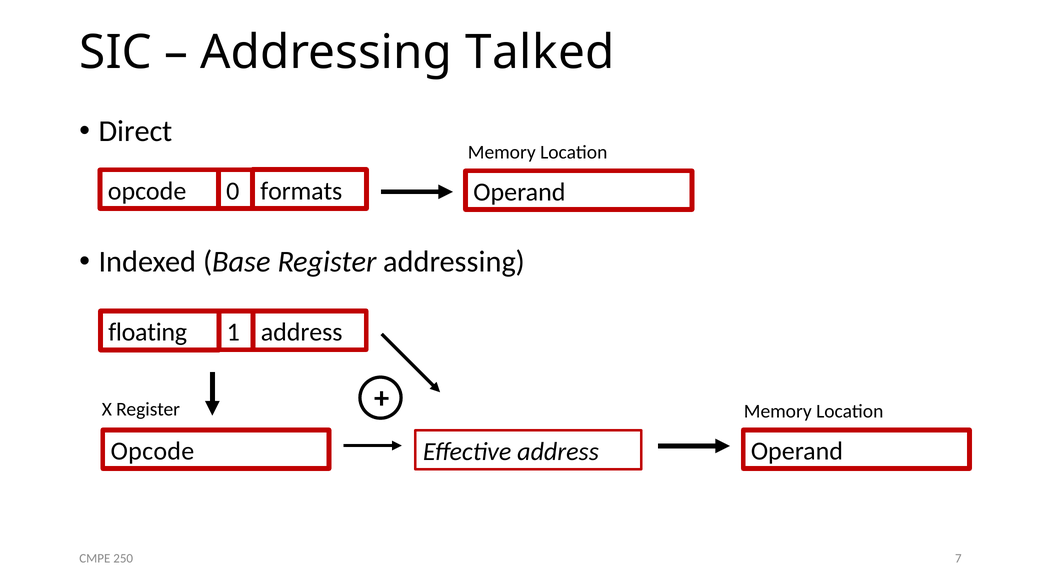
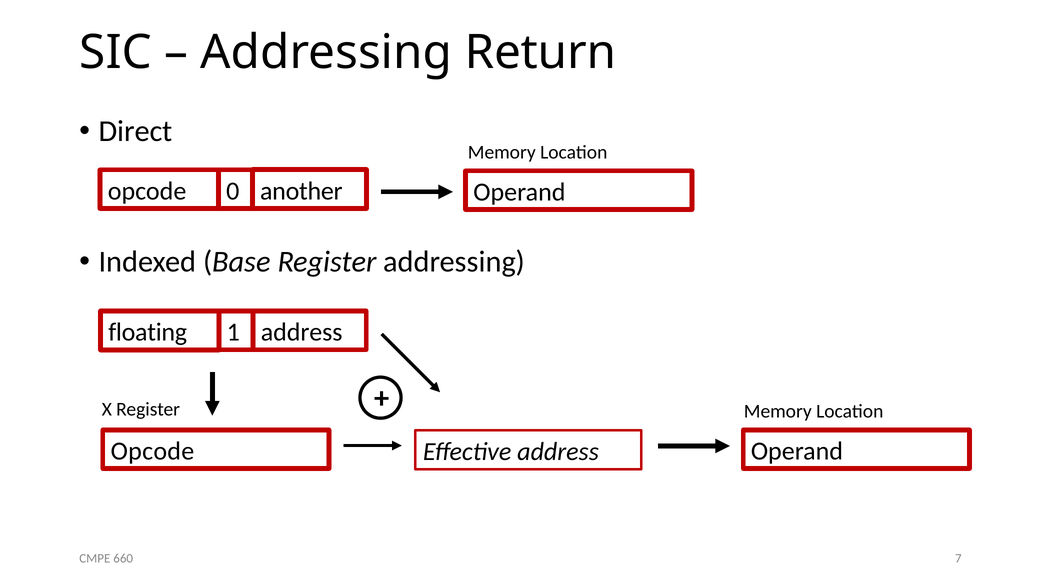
Talked: Talked -> Return
formats: formats -> another
250: 250 -> 660
